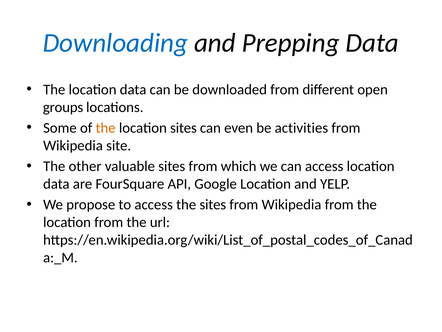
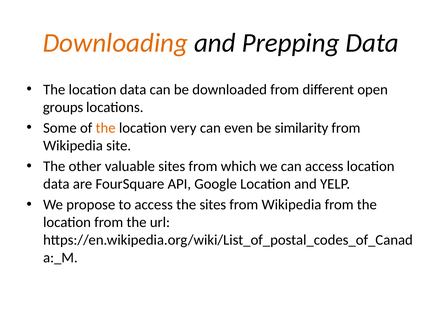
Downloading colour: blue -> orange
location sites: sites -> very
activities: activities -> similarity
